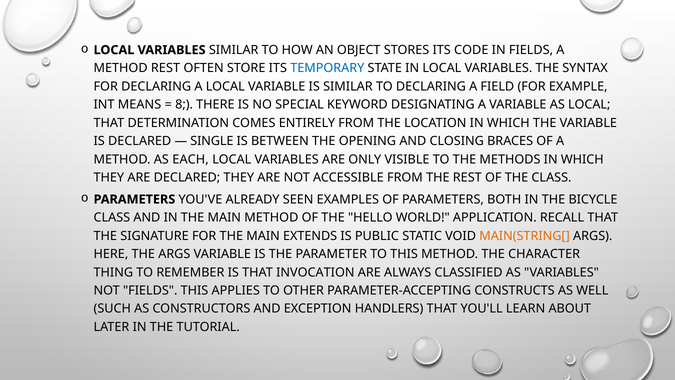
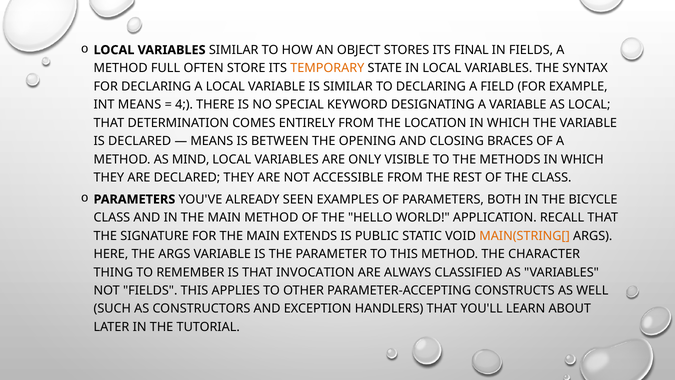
CODE: CODE -> FINAL
METHOD REST: REST -> FULL
TEMPORARY colour: blue -> orange
8: 8 -> 4
SINGLE at (212, 141): SINGLE -> MEANS
EACH: EACH -> MIND
